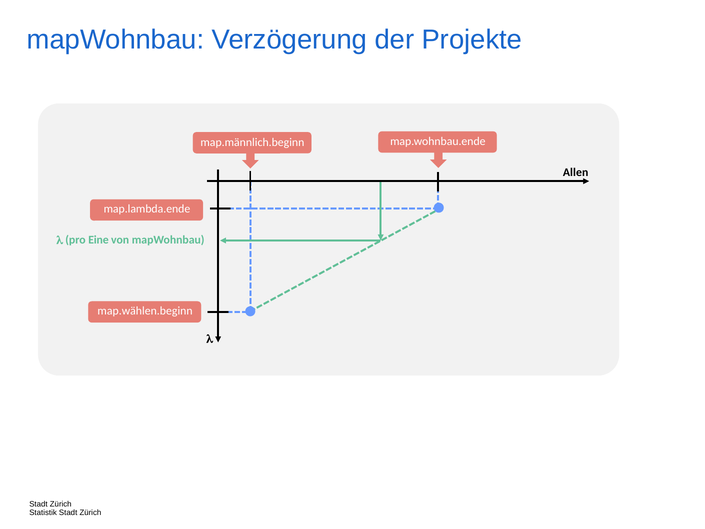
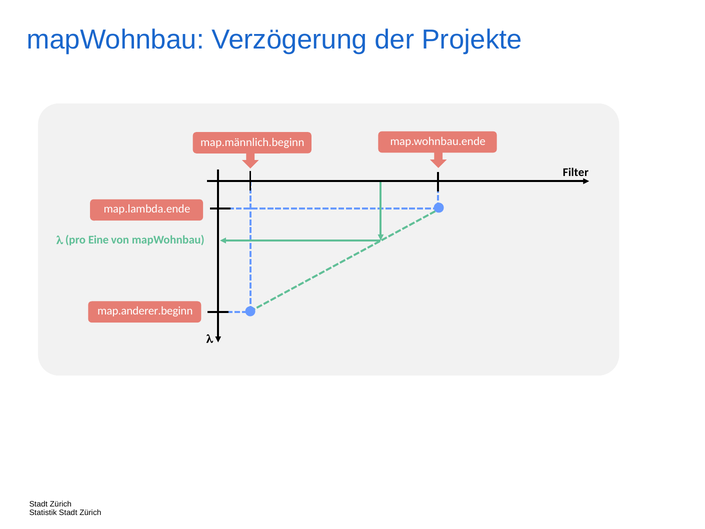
Allen: Allen -> Filter
map.wählen.beginn: map.wählen.beginn -> map.anderer.beginn
